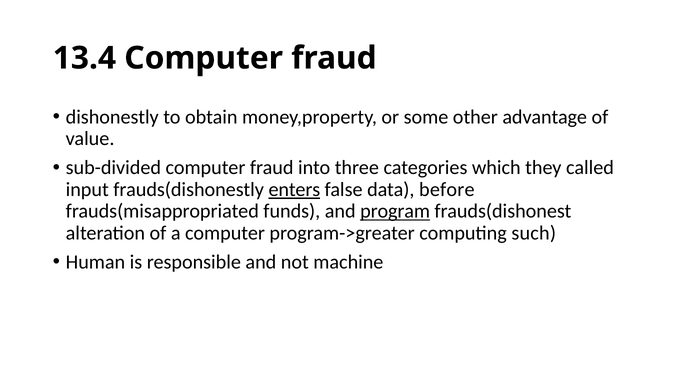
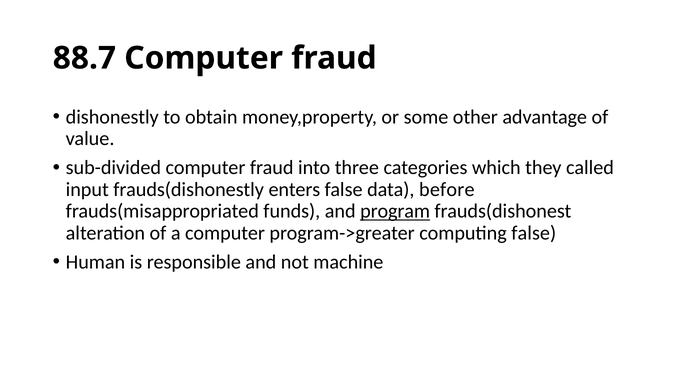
13.4: 13.4 -> 88.7
enters underline: present -> none
computing such: such -> false
